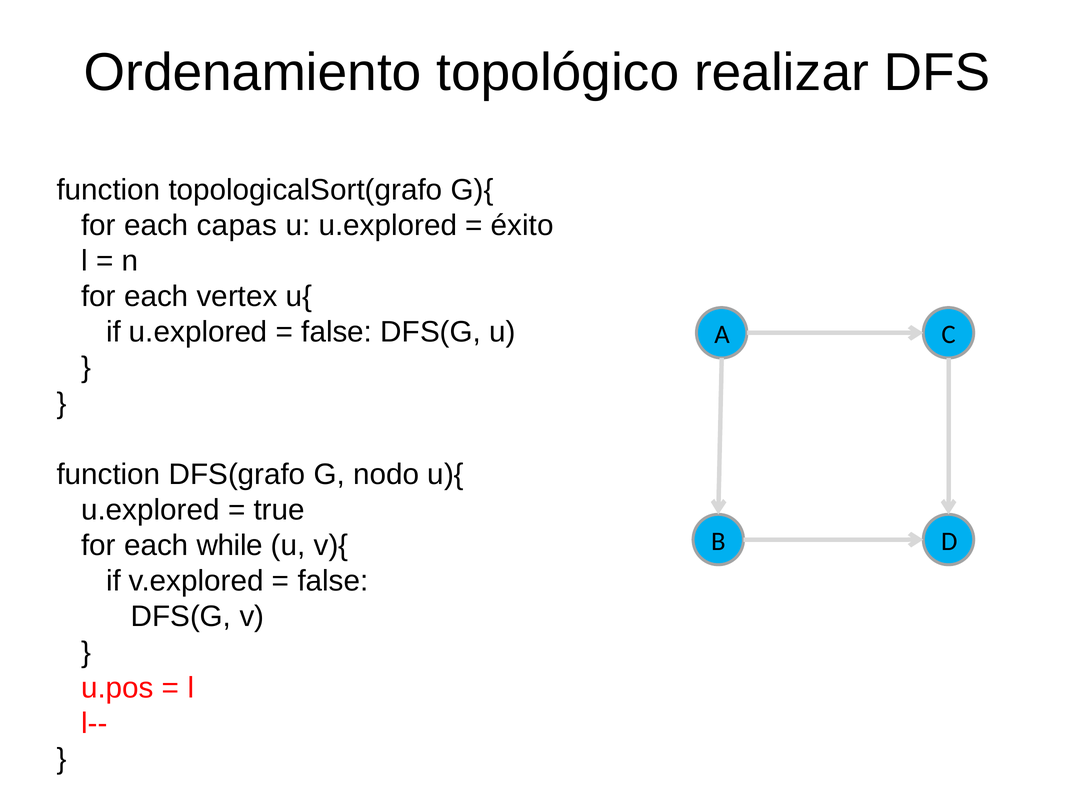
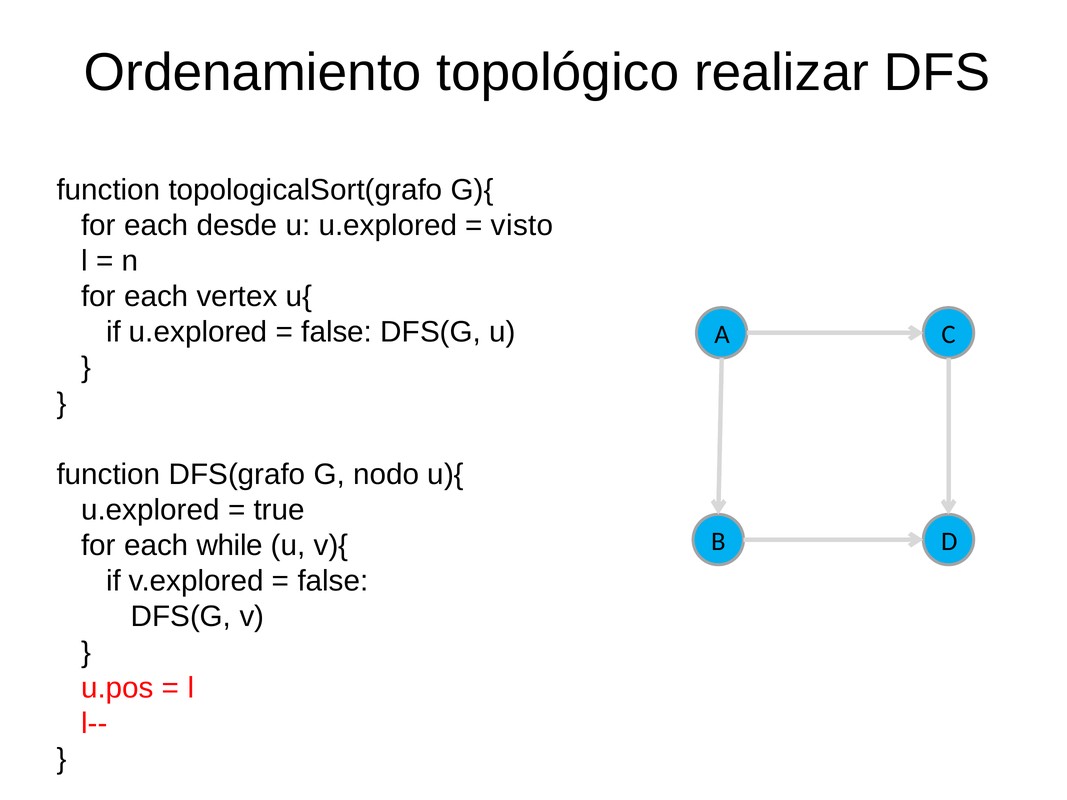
capas: capas -> desde
éxito: éxito -> visto
